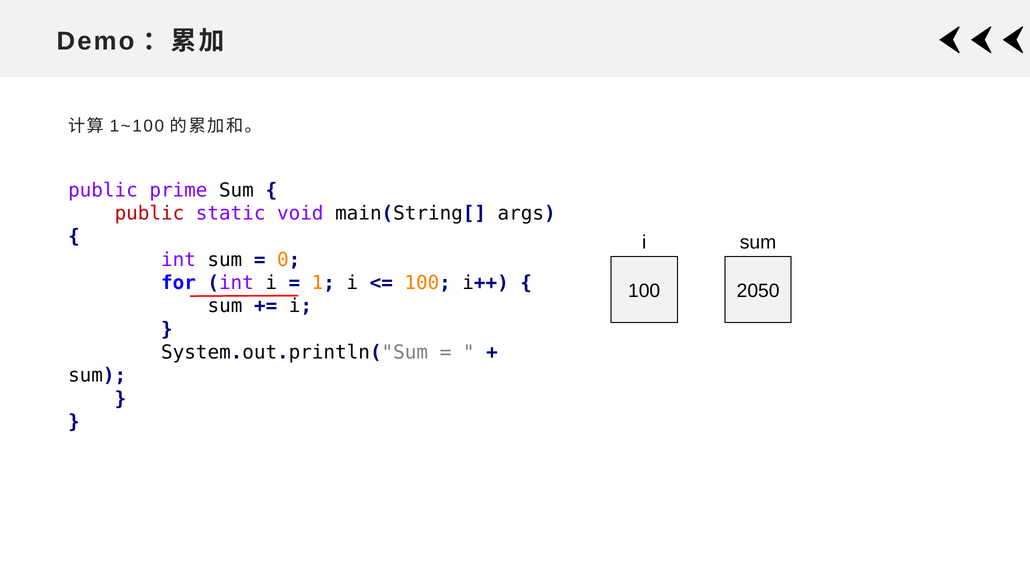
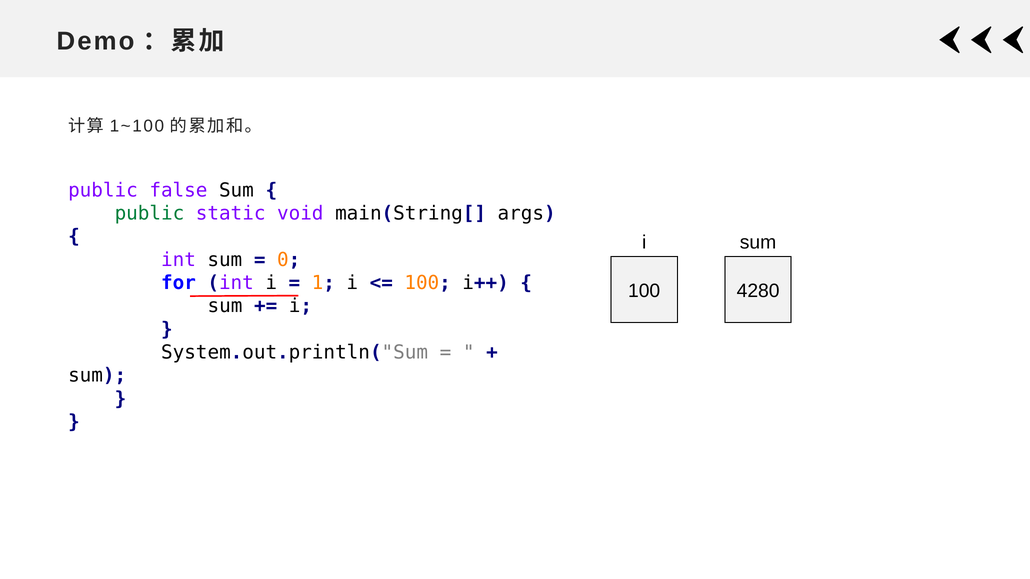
prime: prime -> false
public at (149, 214) colour: red -> green
2050: 2050 -> 4280
